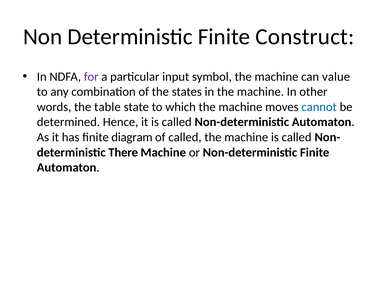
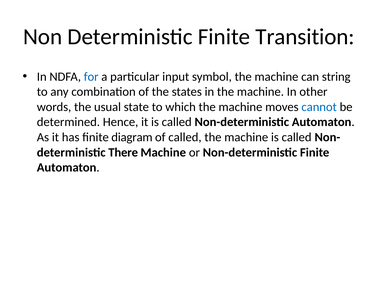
Construct: Construct -> Transition
for colour: purple -> blue
value: value -> string
table: table -> usual
